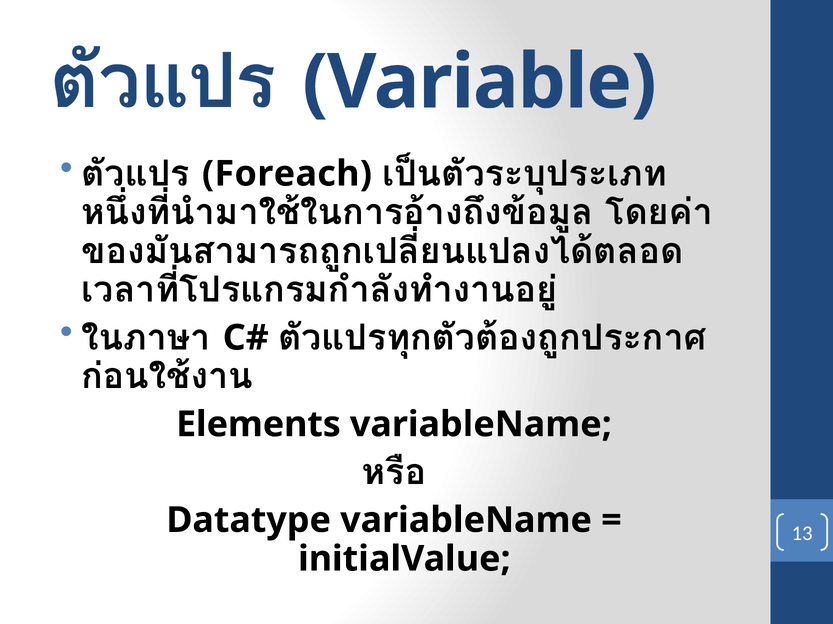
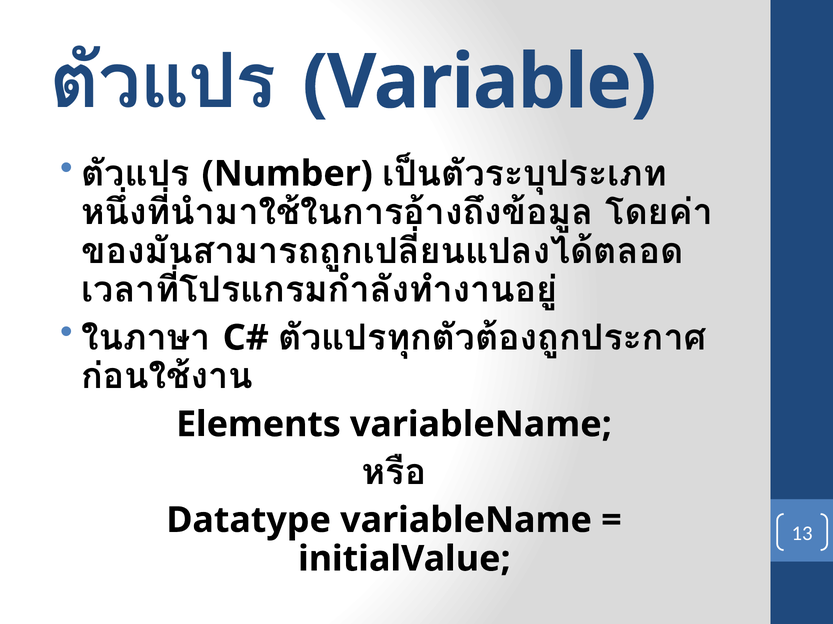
Foreach: Foreach -> Number
